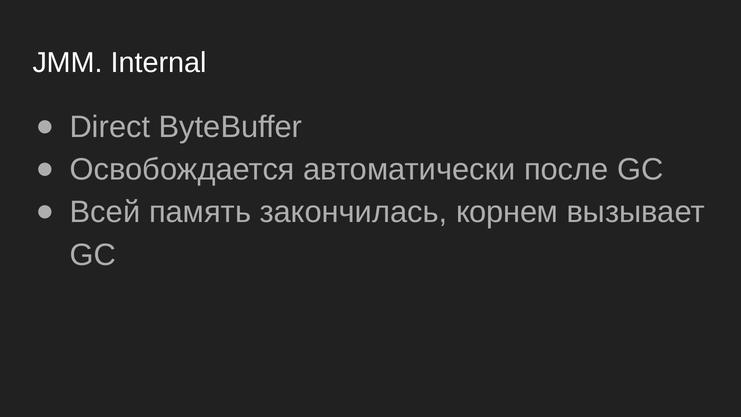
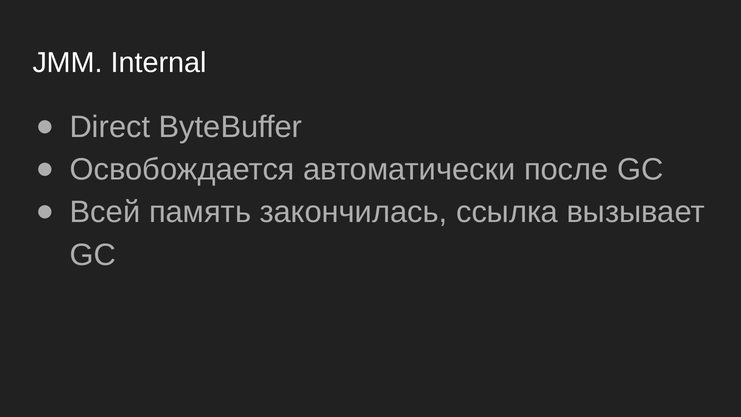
корнем: корнем -> ссылка
